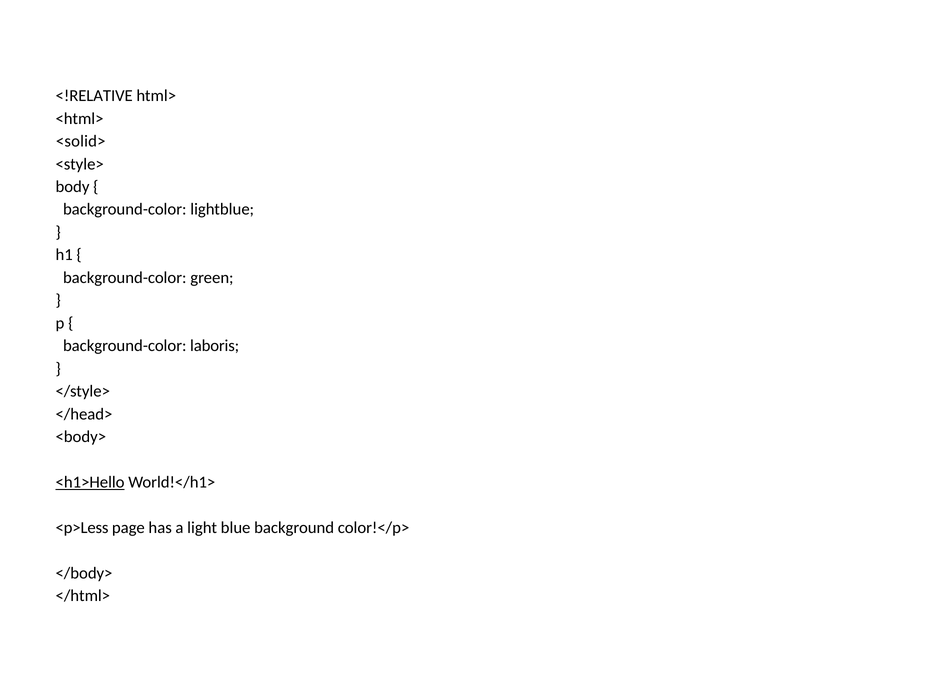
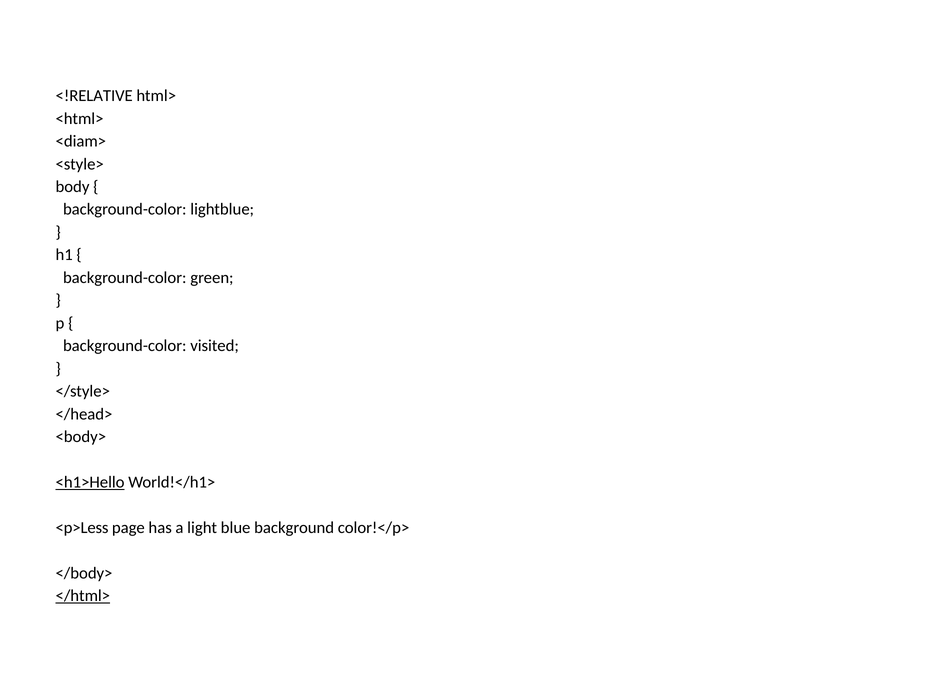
<solid>: <solid> -> <diam>
laboris: laboris -> visited
</html> underline: none -> present
